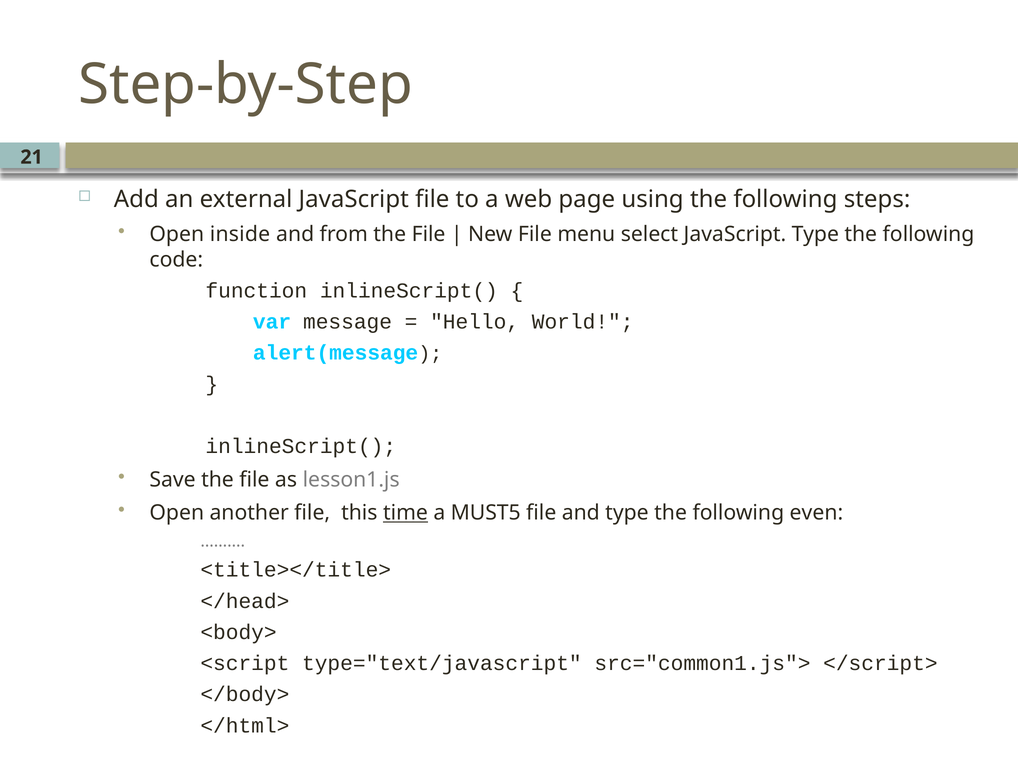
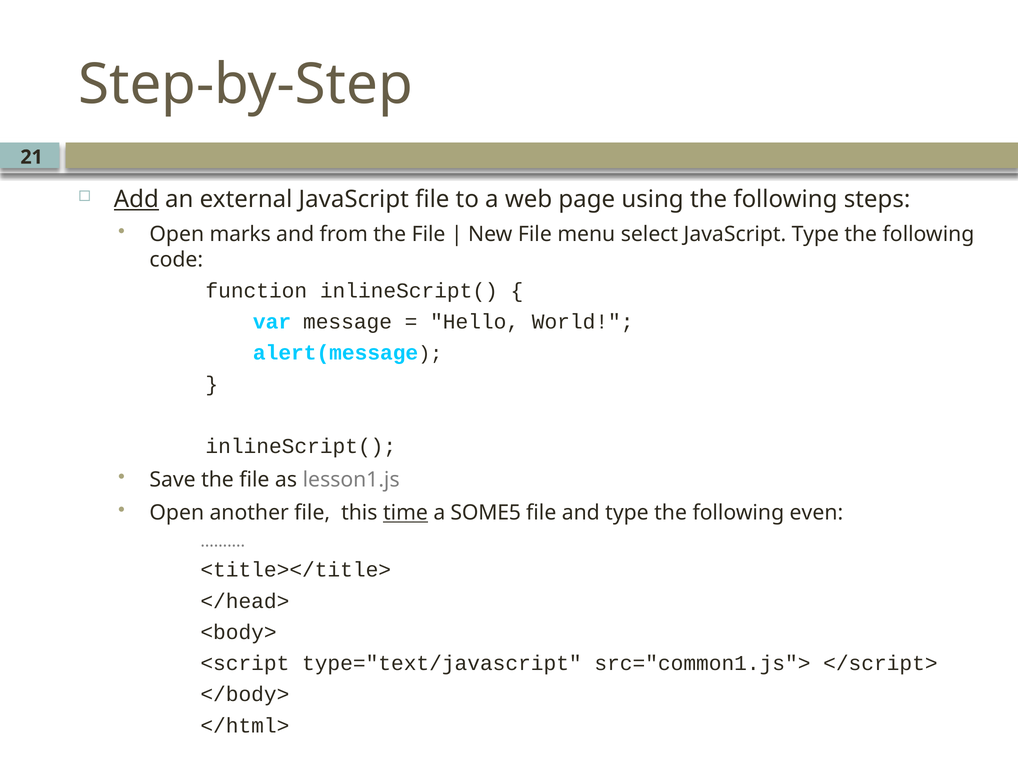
Add underline: none -> present
inside: inside -> marks
MUST5: MUST5 -> SOME5
